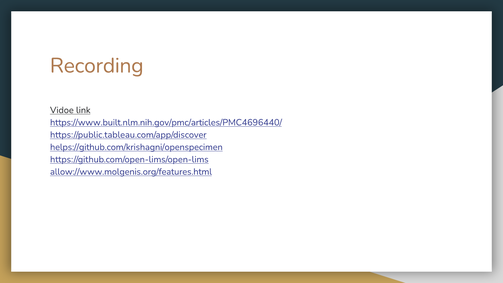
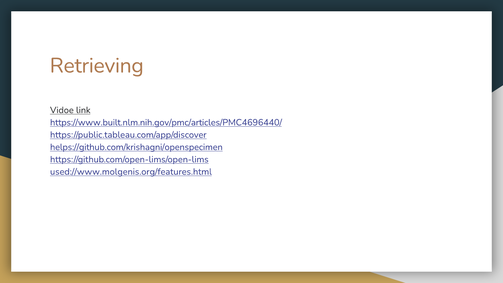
Recording: Recording -> Retrieving
allow://www.molgenis.org/features.html: allow://www.molgenis.org/features.html -> used://www.molgenis.org/features.html
